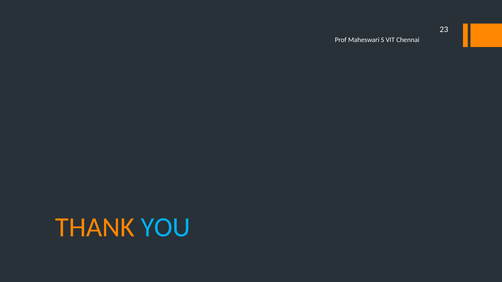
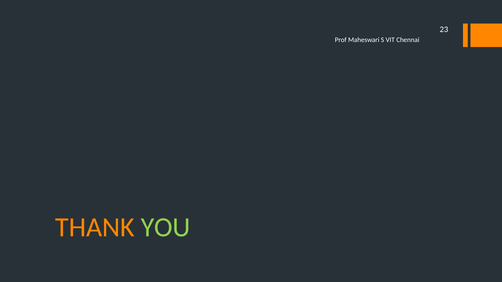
YOU colour: light blue -> light green
